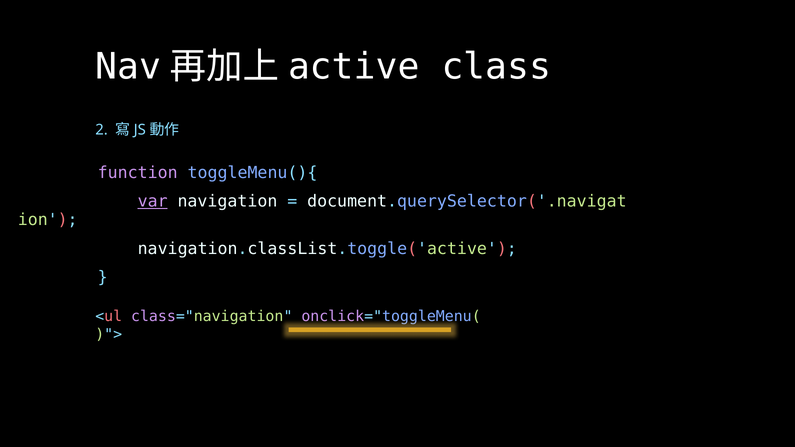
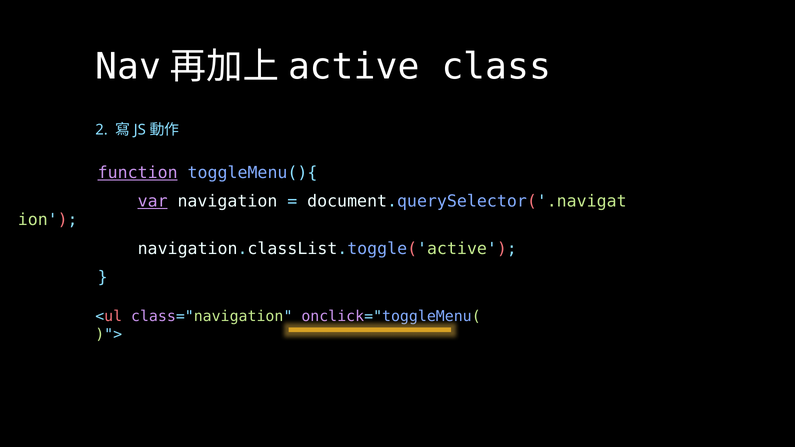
function underline: none -> present
